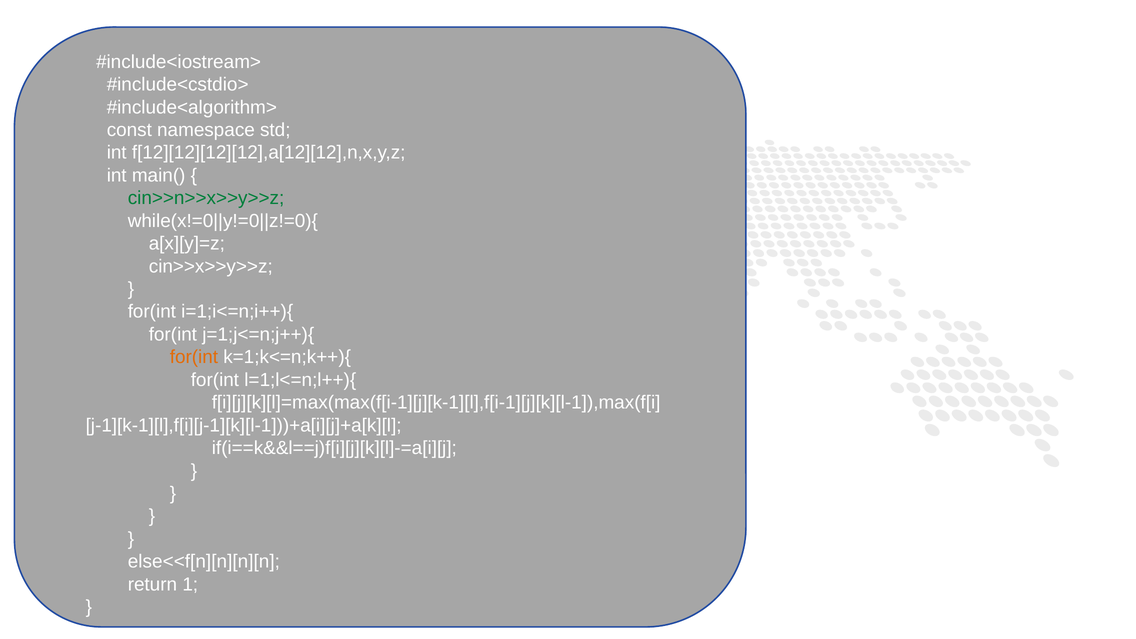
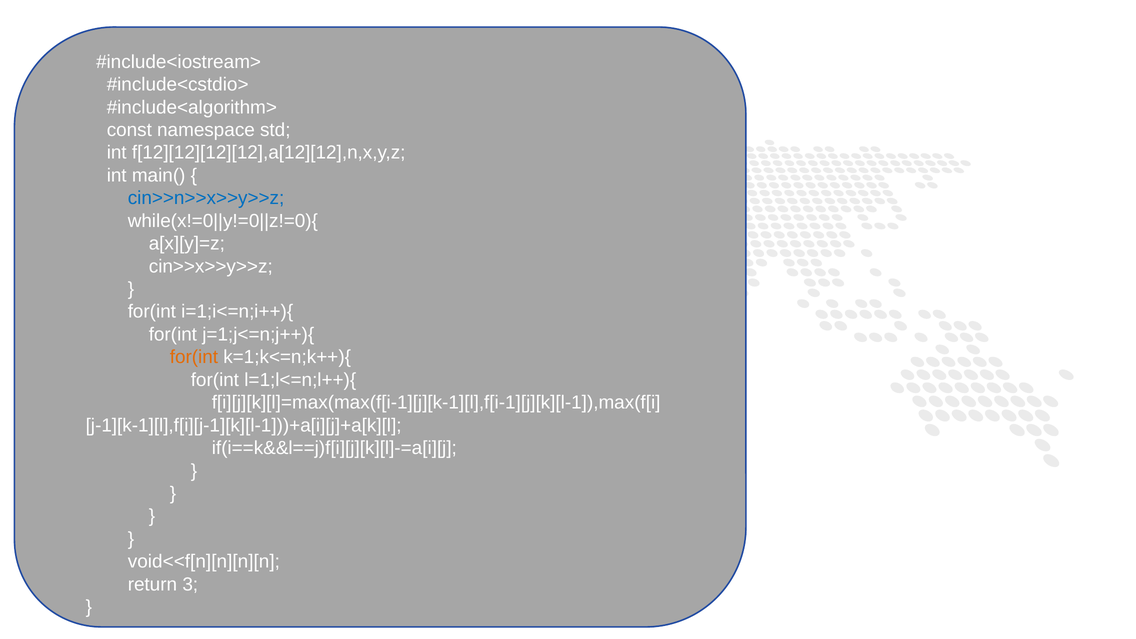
cin>>n>>x>>y>>z colour: green -> blue
else<<f[n][n][n][n: else<<f[n][n][n][n -> void<<f[n][n][n][n
return 1: 1 -> 3
